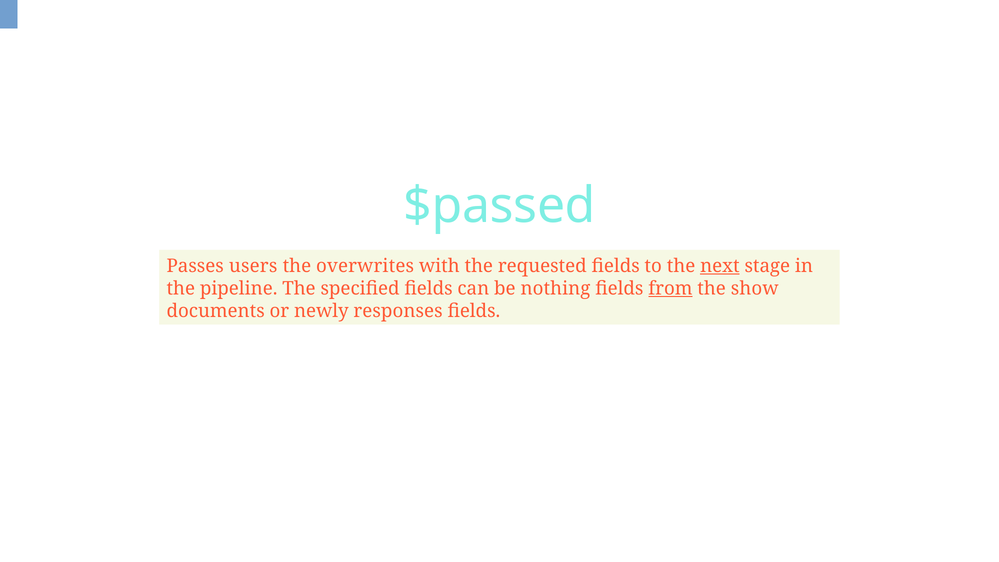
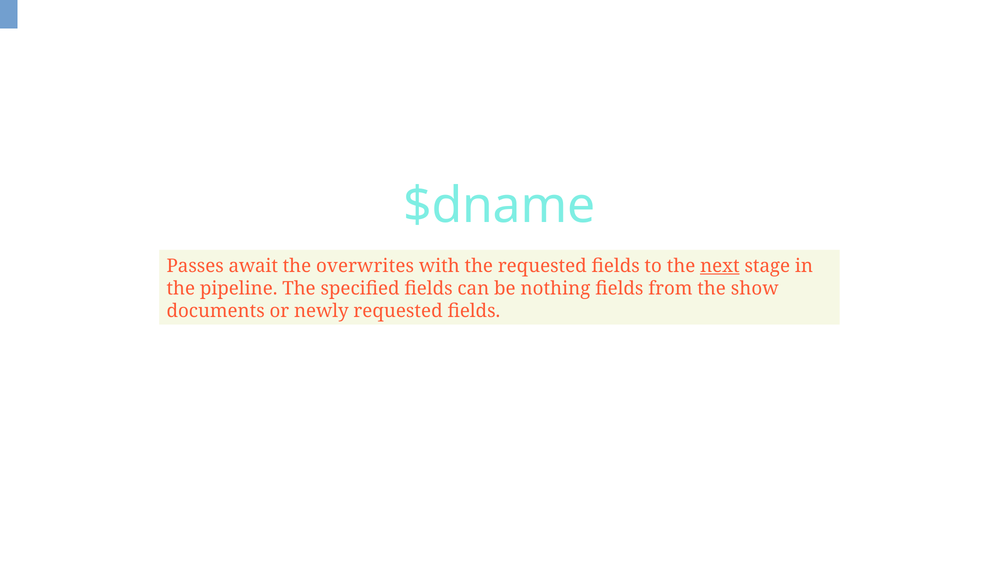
$passed: $passed -> $dname
users: users -> await
from underline: present -> none
newly responses: responses -> requested
